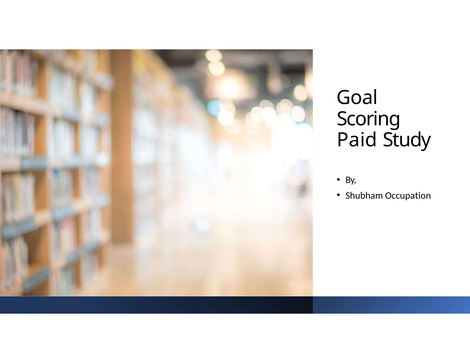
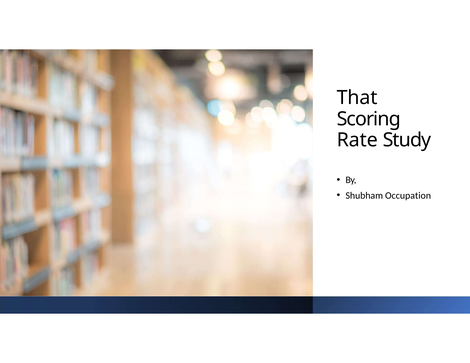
Goal: Goal -> That
Paid: Paid -> Rate
